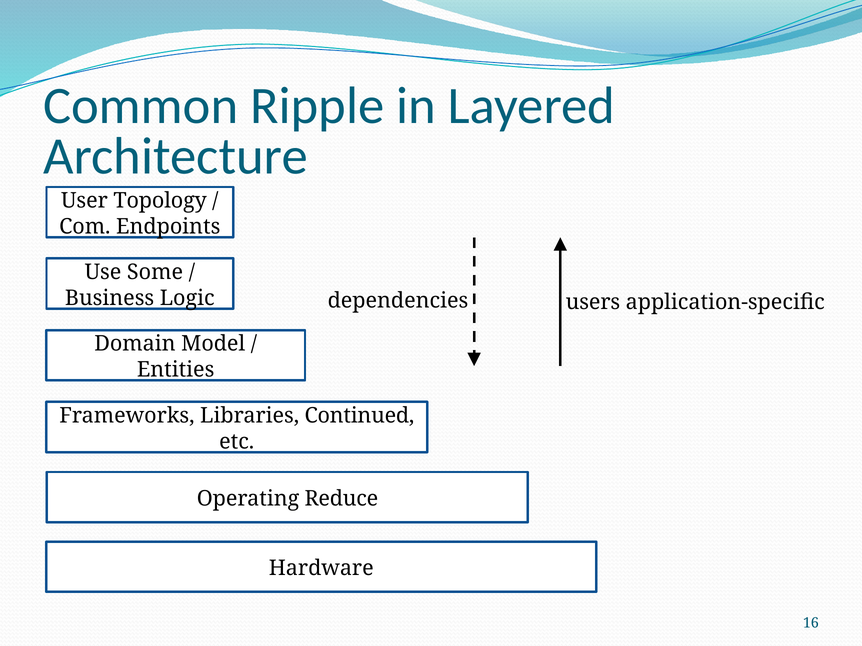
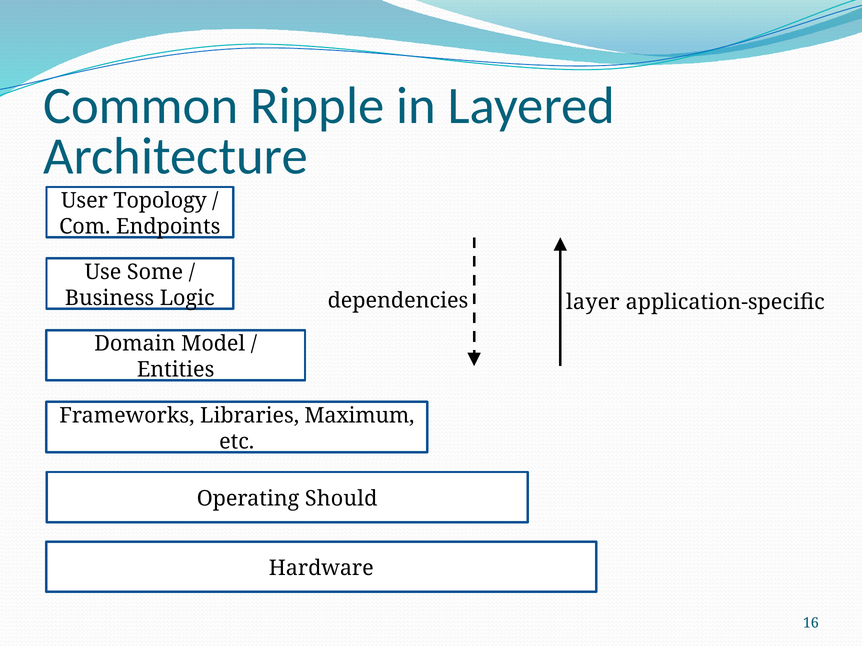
users: users -> layer
Continued: Continued -> Maximum
Reduce: Reduce -> Should
